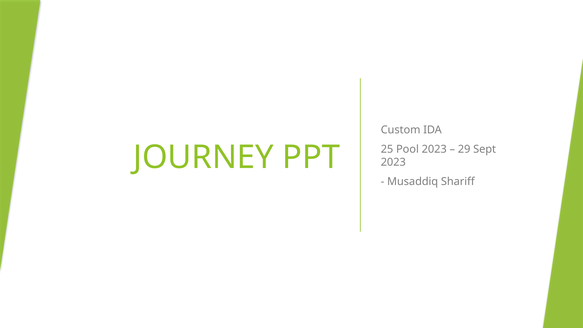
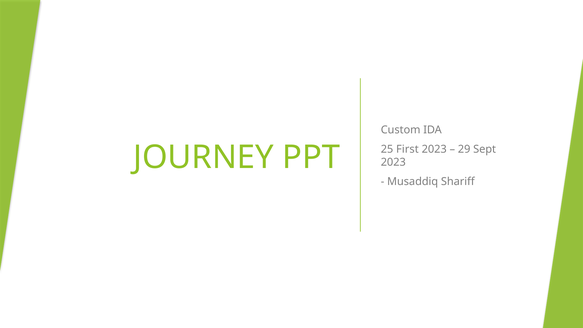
Pool: Pool -> First
